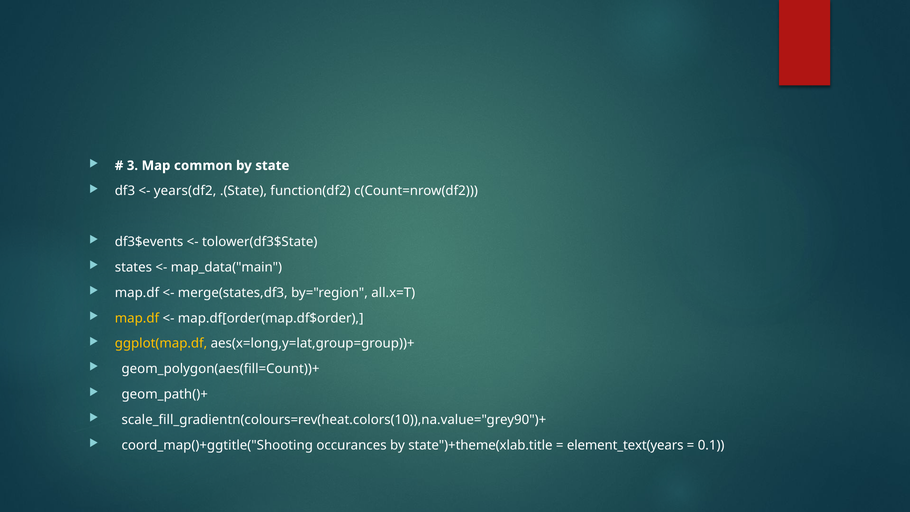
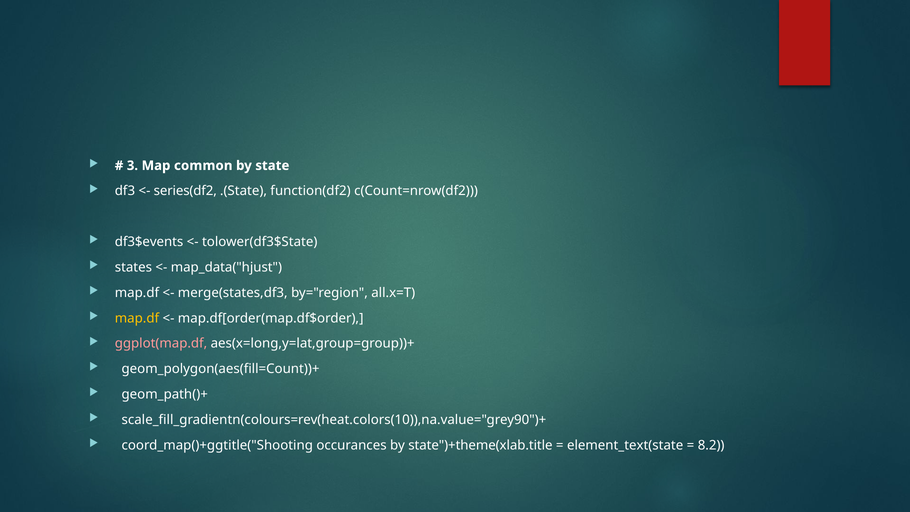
years(df2: years(df2 -> series(df2
map_data("main: map_data("main -> map_data("hjust
ggplot(map.df colour: yellow -> pink
element_text(years: element_text(years -> element_text(state
0.1: 0.1 -> 8.2
